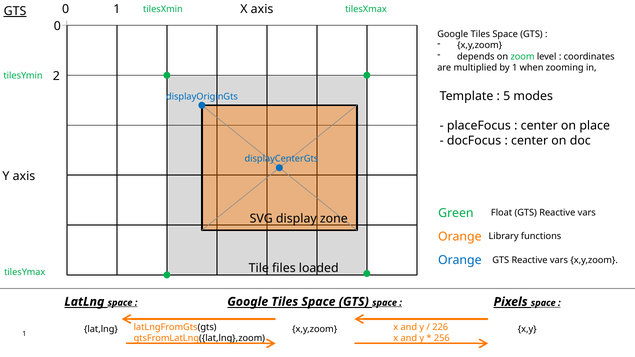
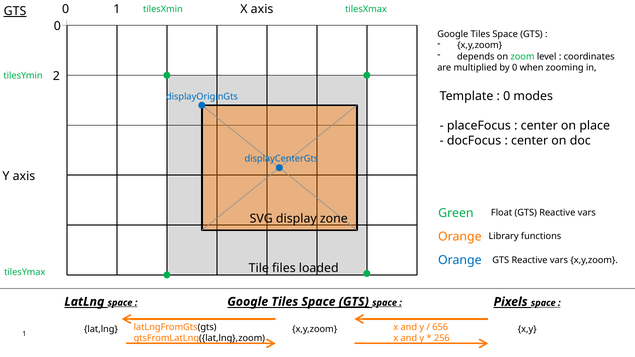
by 1: 1 -> 0
5 at (507, 96): 5 -> 0
GTS at (354, 302) underline: none -> present
226: 226 -> 656
